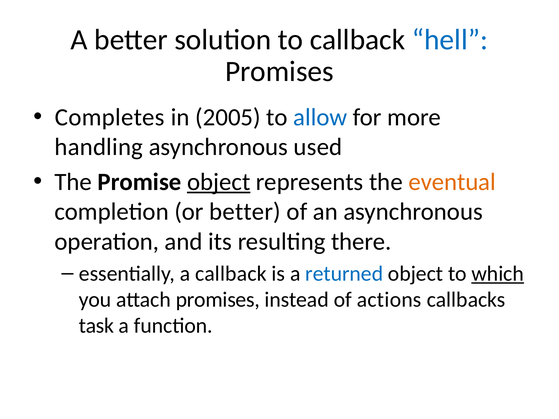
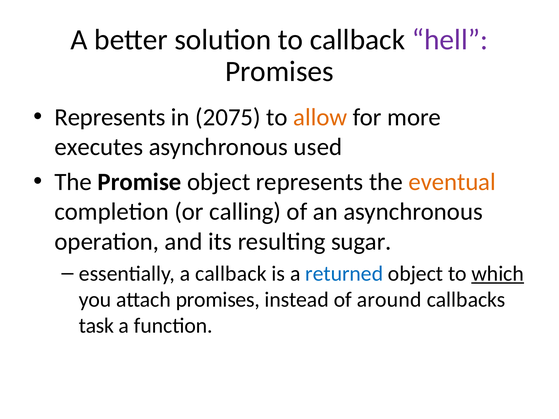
hell colour: blue -> purple
Completes at (110, 117): Completes -> Represents
2005: 2005 -> 2075
allow colour: blue -> orange
handling: handling -> executes
object at (219, 182) underline: present -> none
or better: better -> calling
there: there -> sugar
actions: actions -> around
